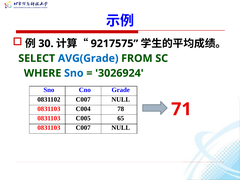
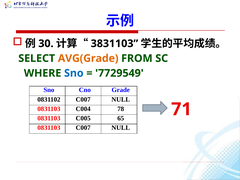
9217575: 9217575 -> 3831103
AVG(Grade colour: blue -> orange
3026924: 3026924 -> 7729549
